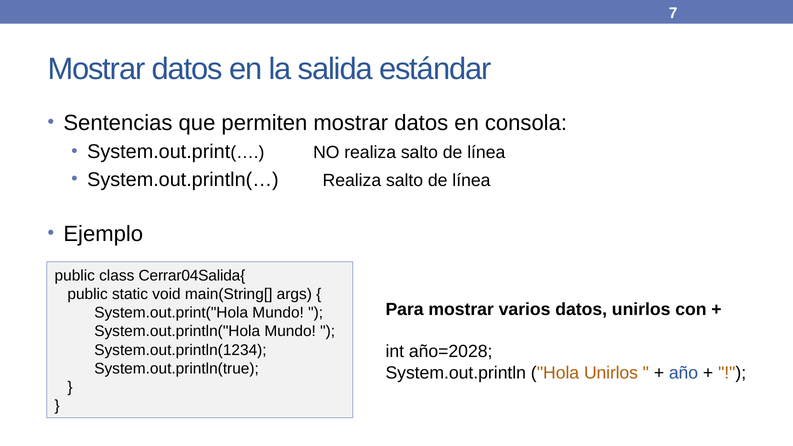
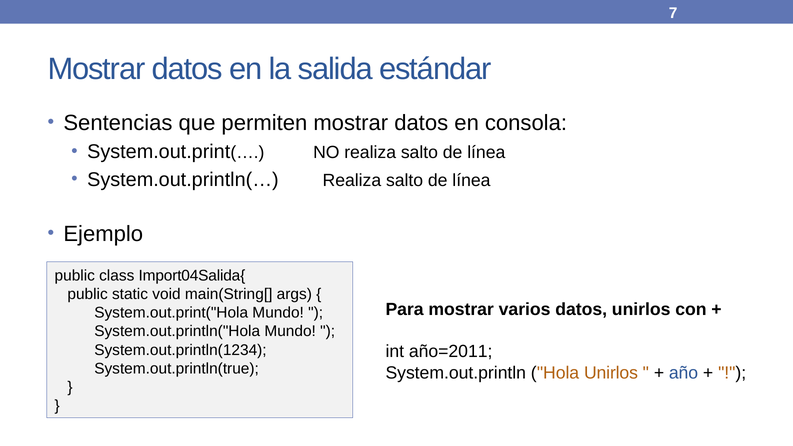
Cerrar04Salida{: Cerrar04Salida{ -> Import04Salida{
año=2028: año=2028 -> año=2011
